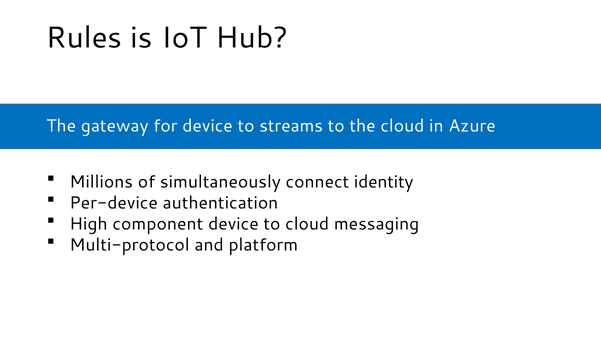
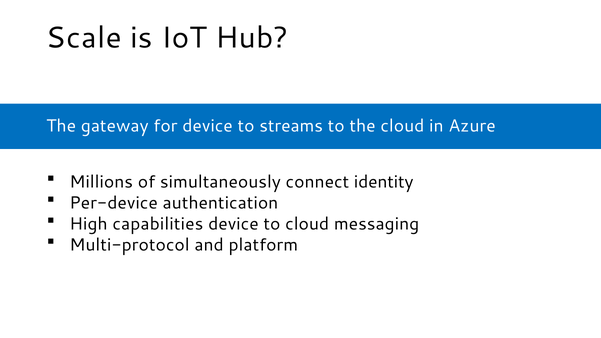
Rules: Rules -> Scale
component: component -> capabilities
